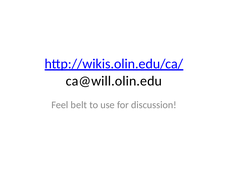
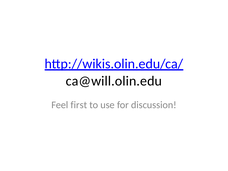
belt: belt -> first
